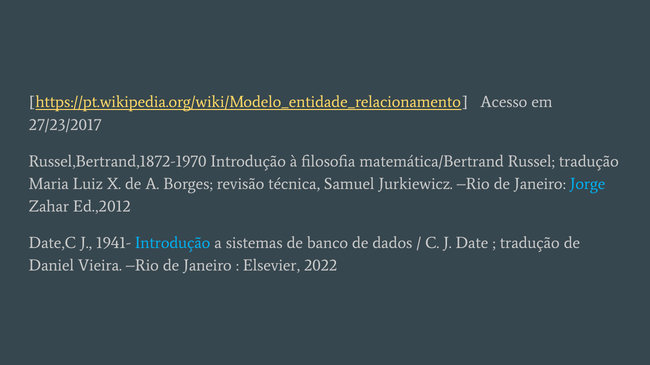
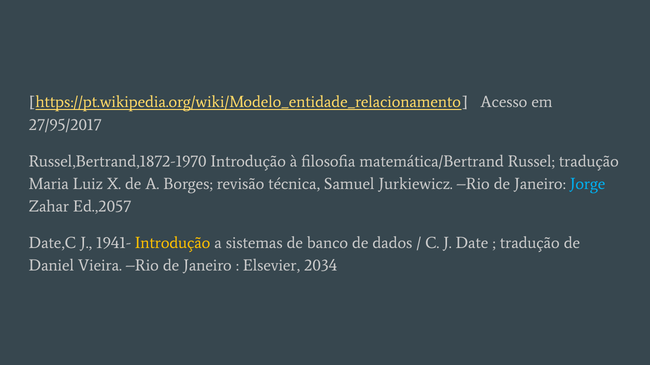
27/23/2017: 27/23/2017 -> 27/95/2017
Ed.,2012: Ed.,2012 -> Ed.,2057
Introdução at (173, 243) colour: light blue -> yellow
2022: 2022 -> 2034
